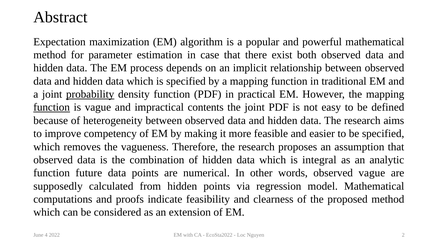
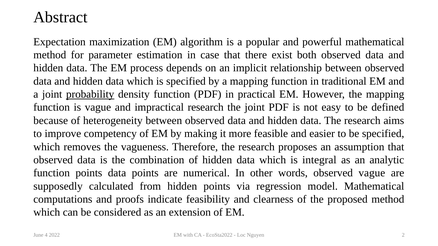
function at (52, 108) underline: present -> none
impractical contents: contents -> research
function future: future -> points
